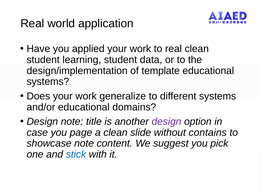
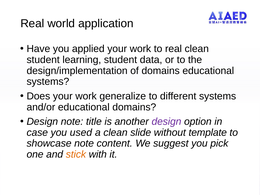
of template: template -> domains
page: page -> used
contains: contains -> template
stick colour: blue -> orange
